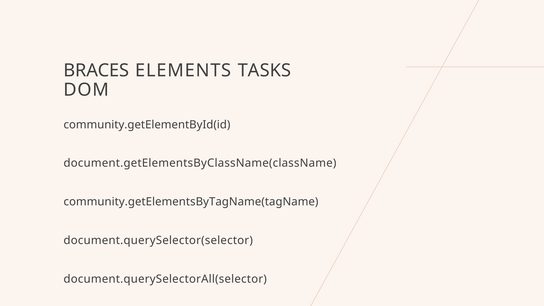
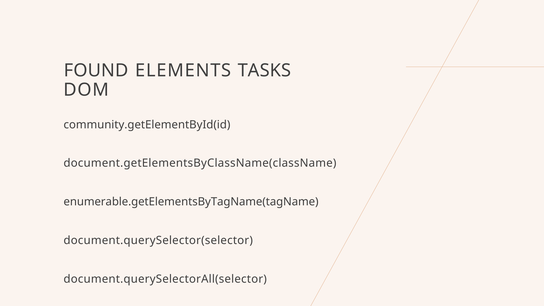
BRACES: BRACES -> FOUND
community.getElementsByTagName(tagName: community.getElementsByTagName(tagName -> enumerable.getElementsByTagName(tagName
